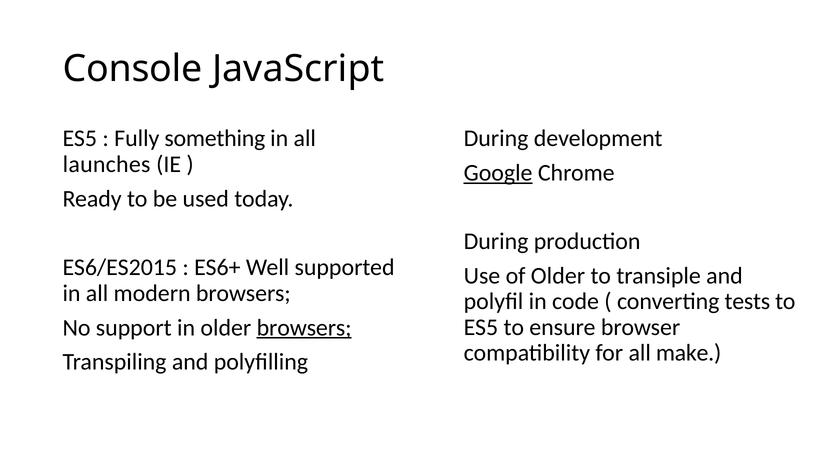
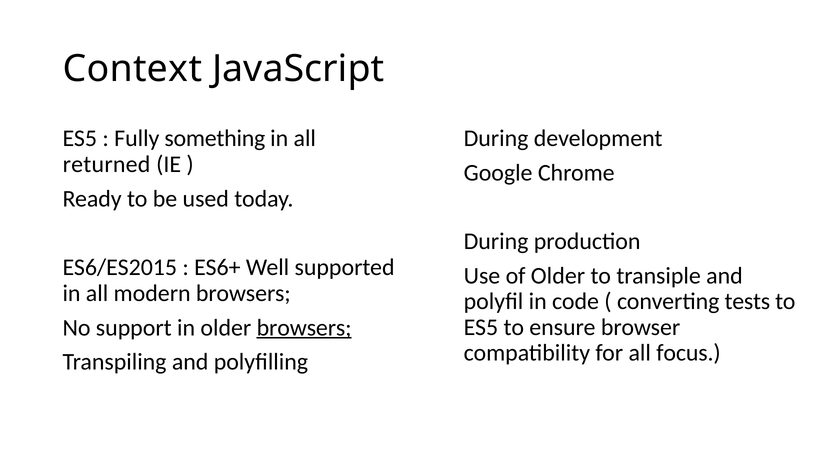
Console: Console -> Context
launches: launches -> returned
Google underline: present -> none
make: make -> focus
